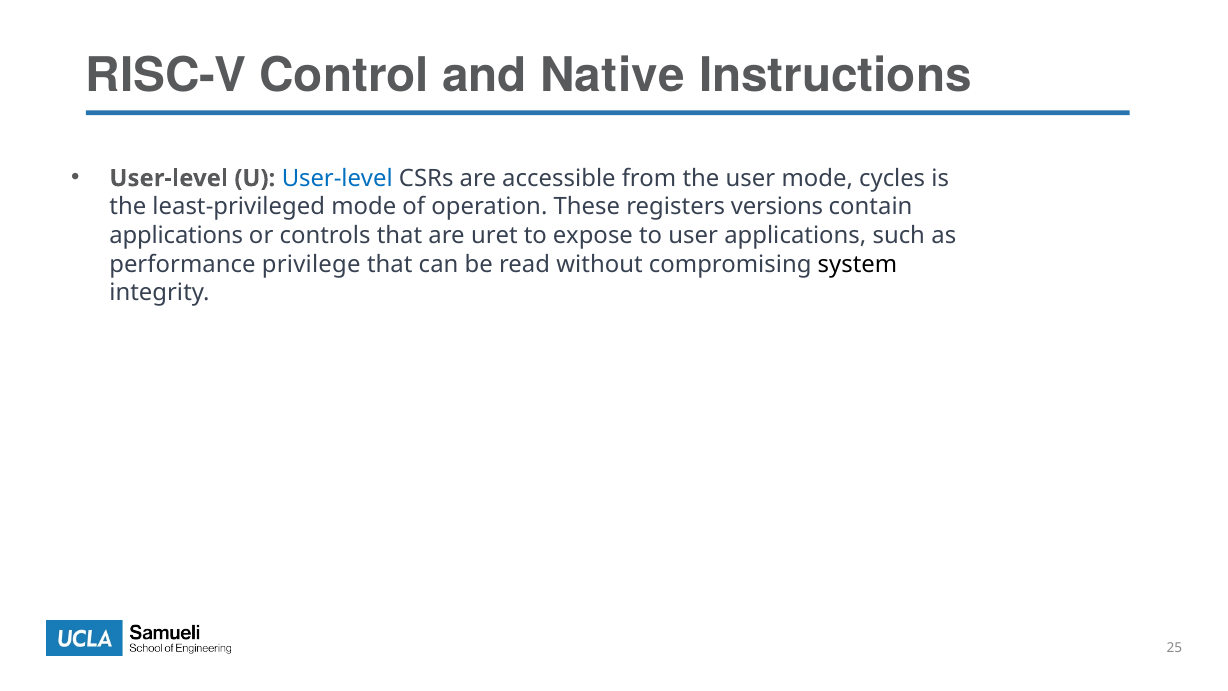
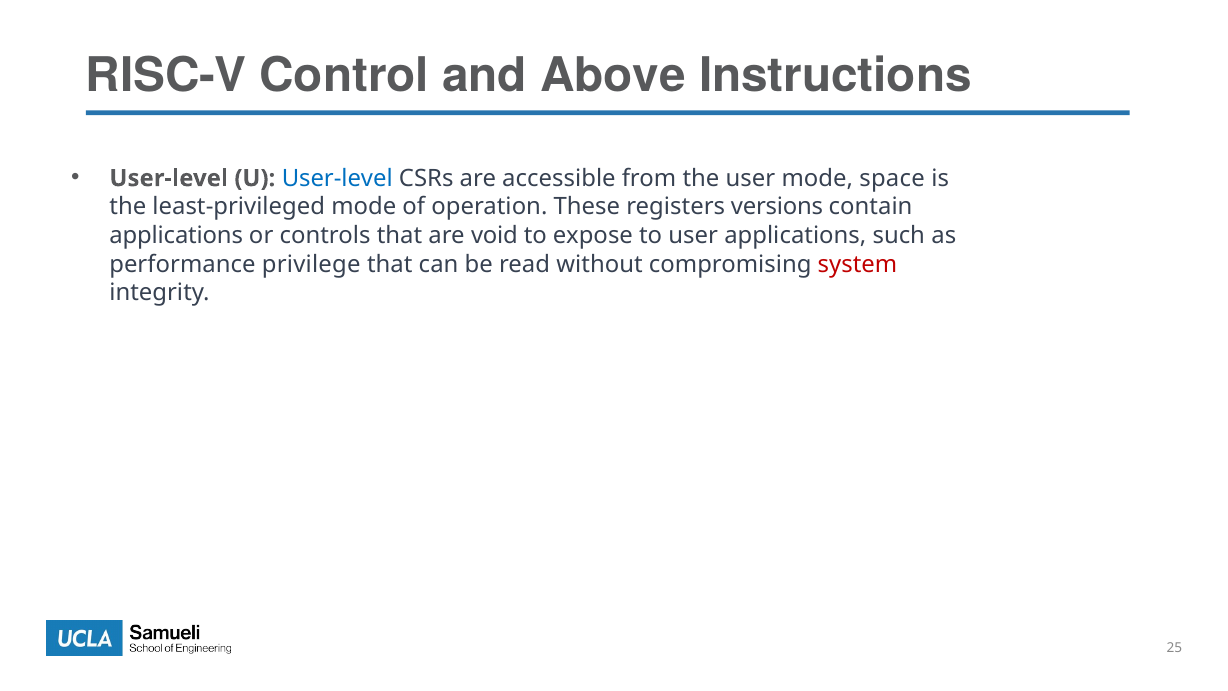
Native: Native -> Above
cycles: cycles -> space
uret: uret -> void
system colour: black -> red
